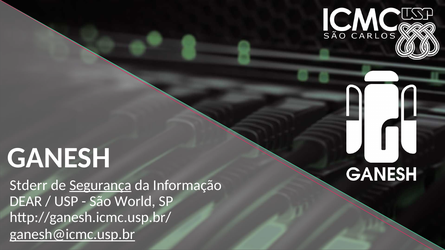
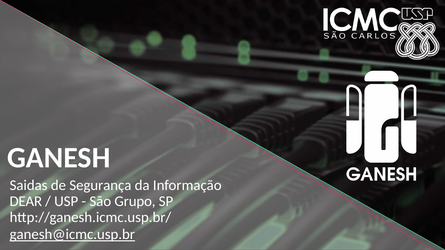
Stderr: Stderr -> Saidas
Segurança underline: present -> none
World: World -> Grupo
